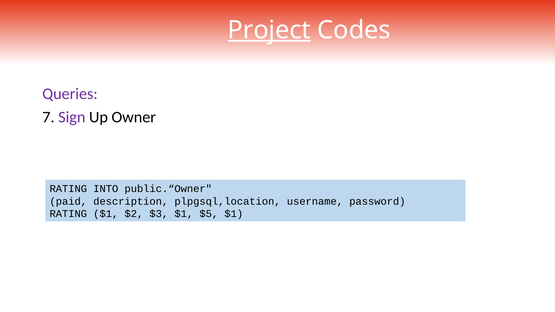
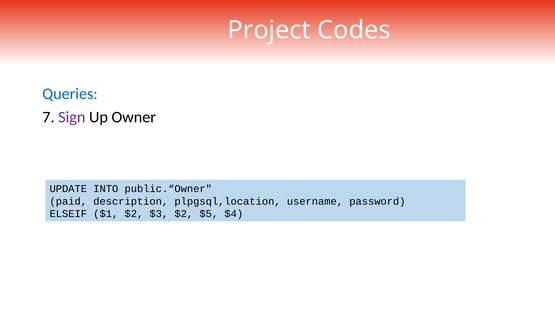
Project underline: present -> none
Queries colour: purple -> blue
RATING at (68, 189): RATING -> UPDATE
RATING at (68, 214): RATING -> ELSEIF
$3 $1: $1 -> $2
$5 $1: $1 -> $4
